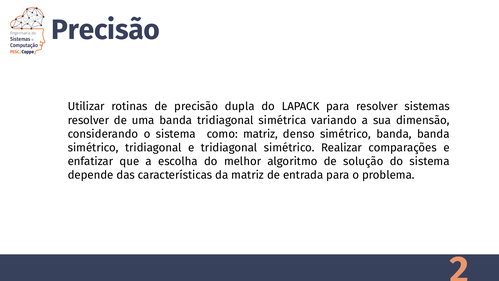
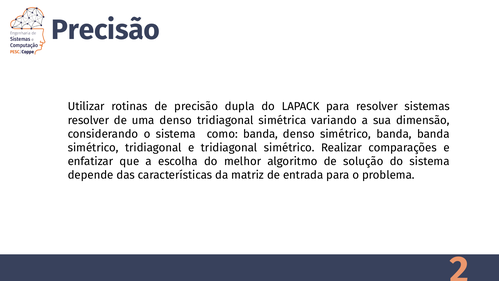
uma banda: banda -> denso
como matriz: matriz -> banda
